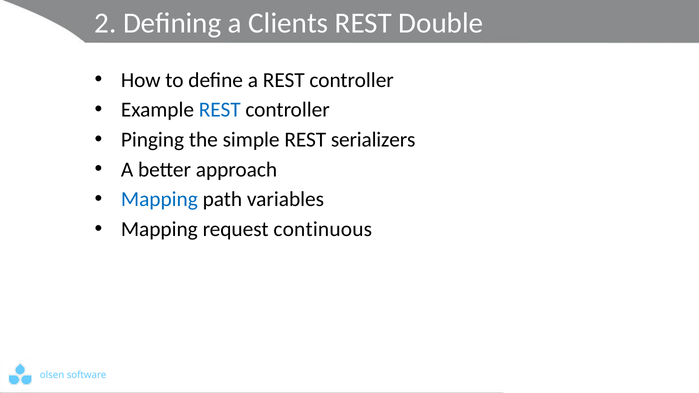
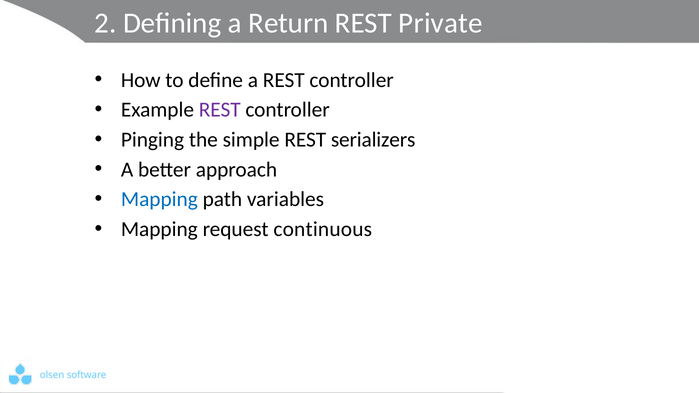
Clients: Clients -> Return
Double: Double -> Private
REST at (220, 110) colour: blue -> purple
